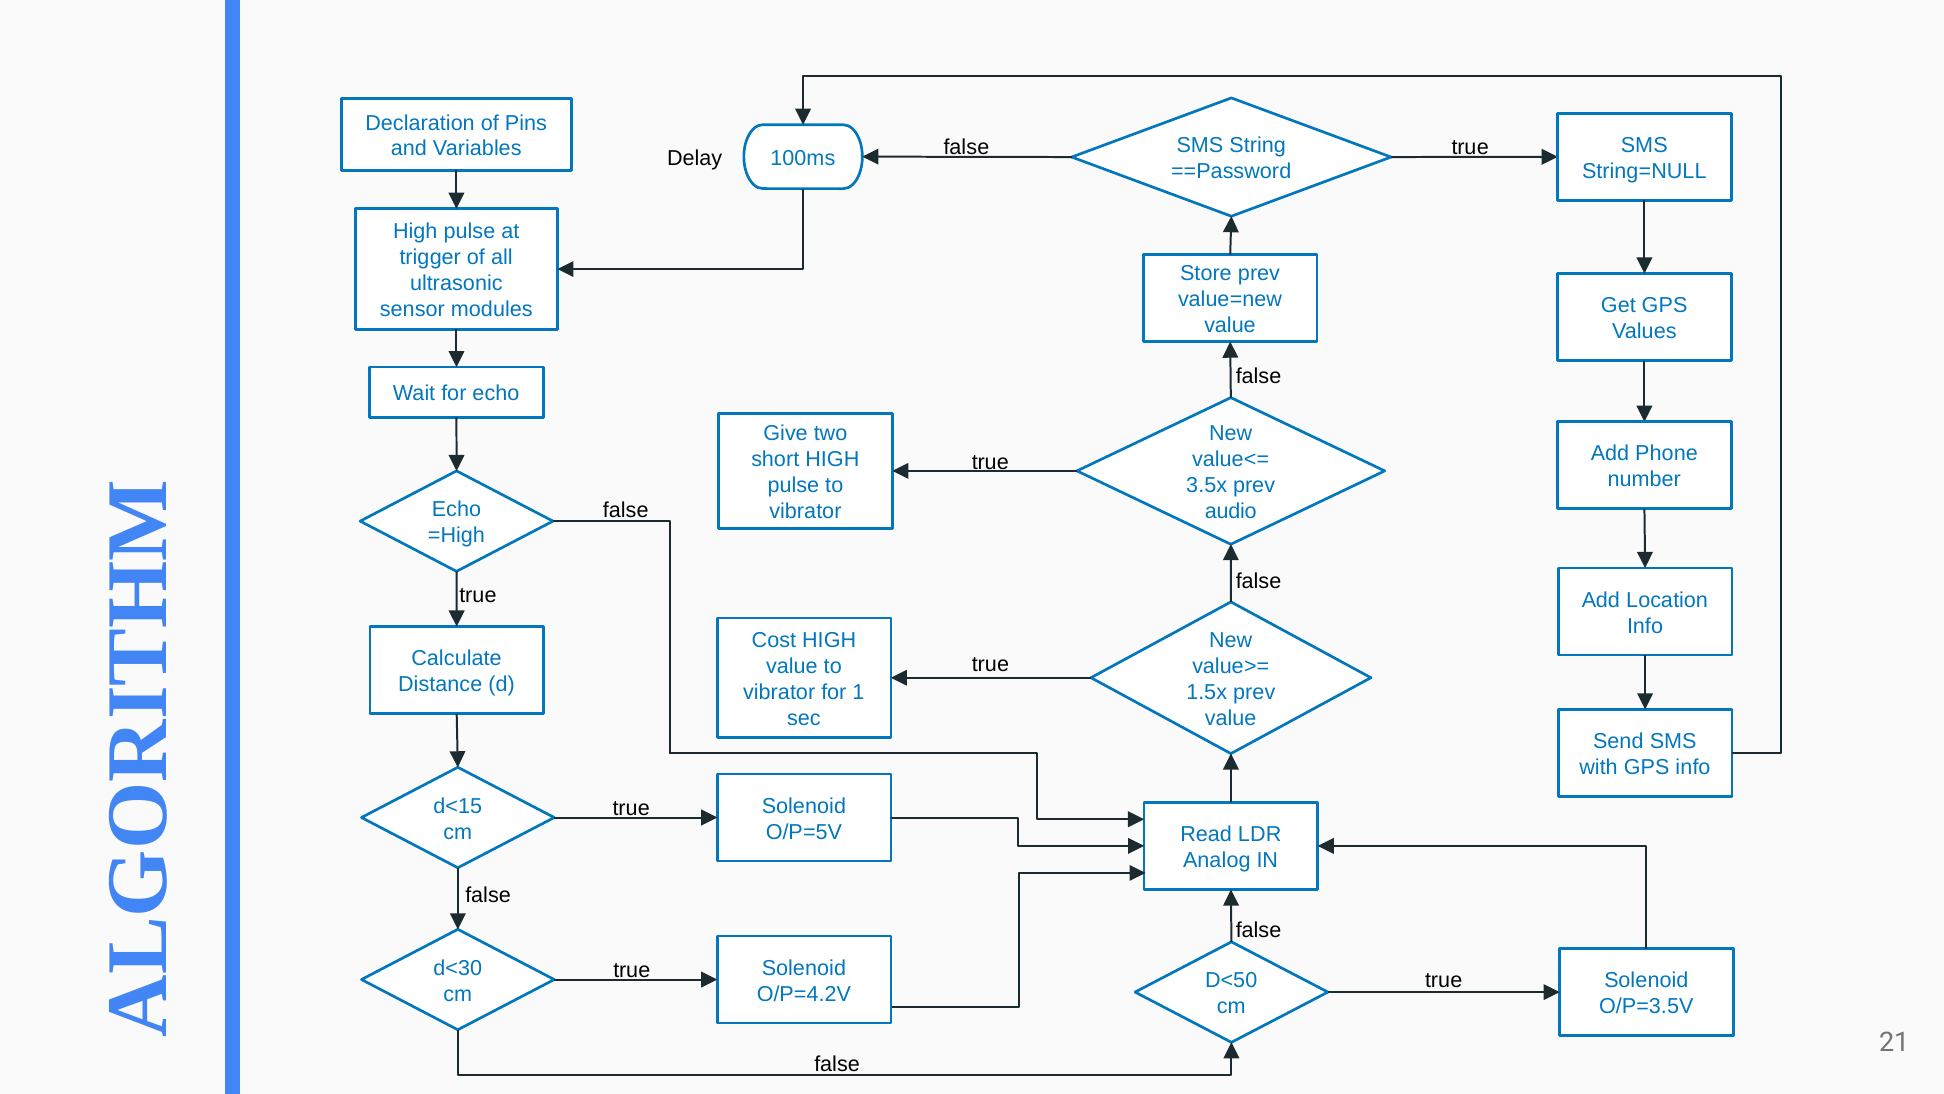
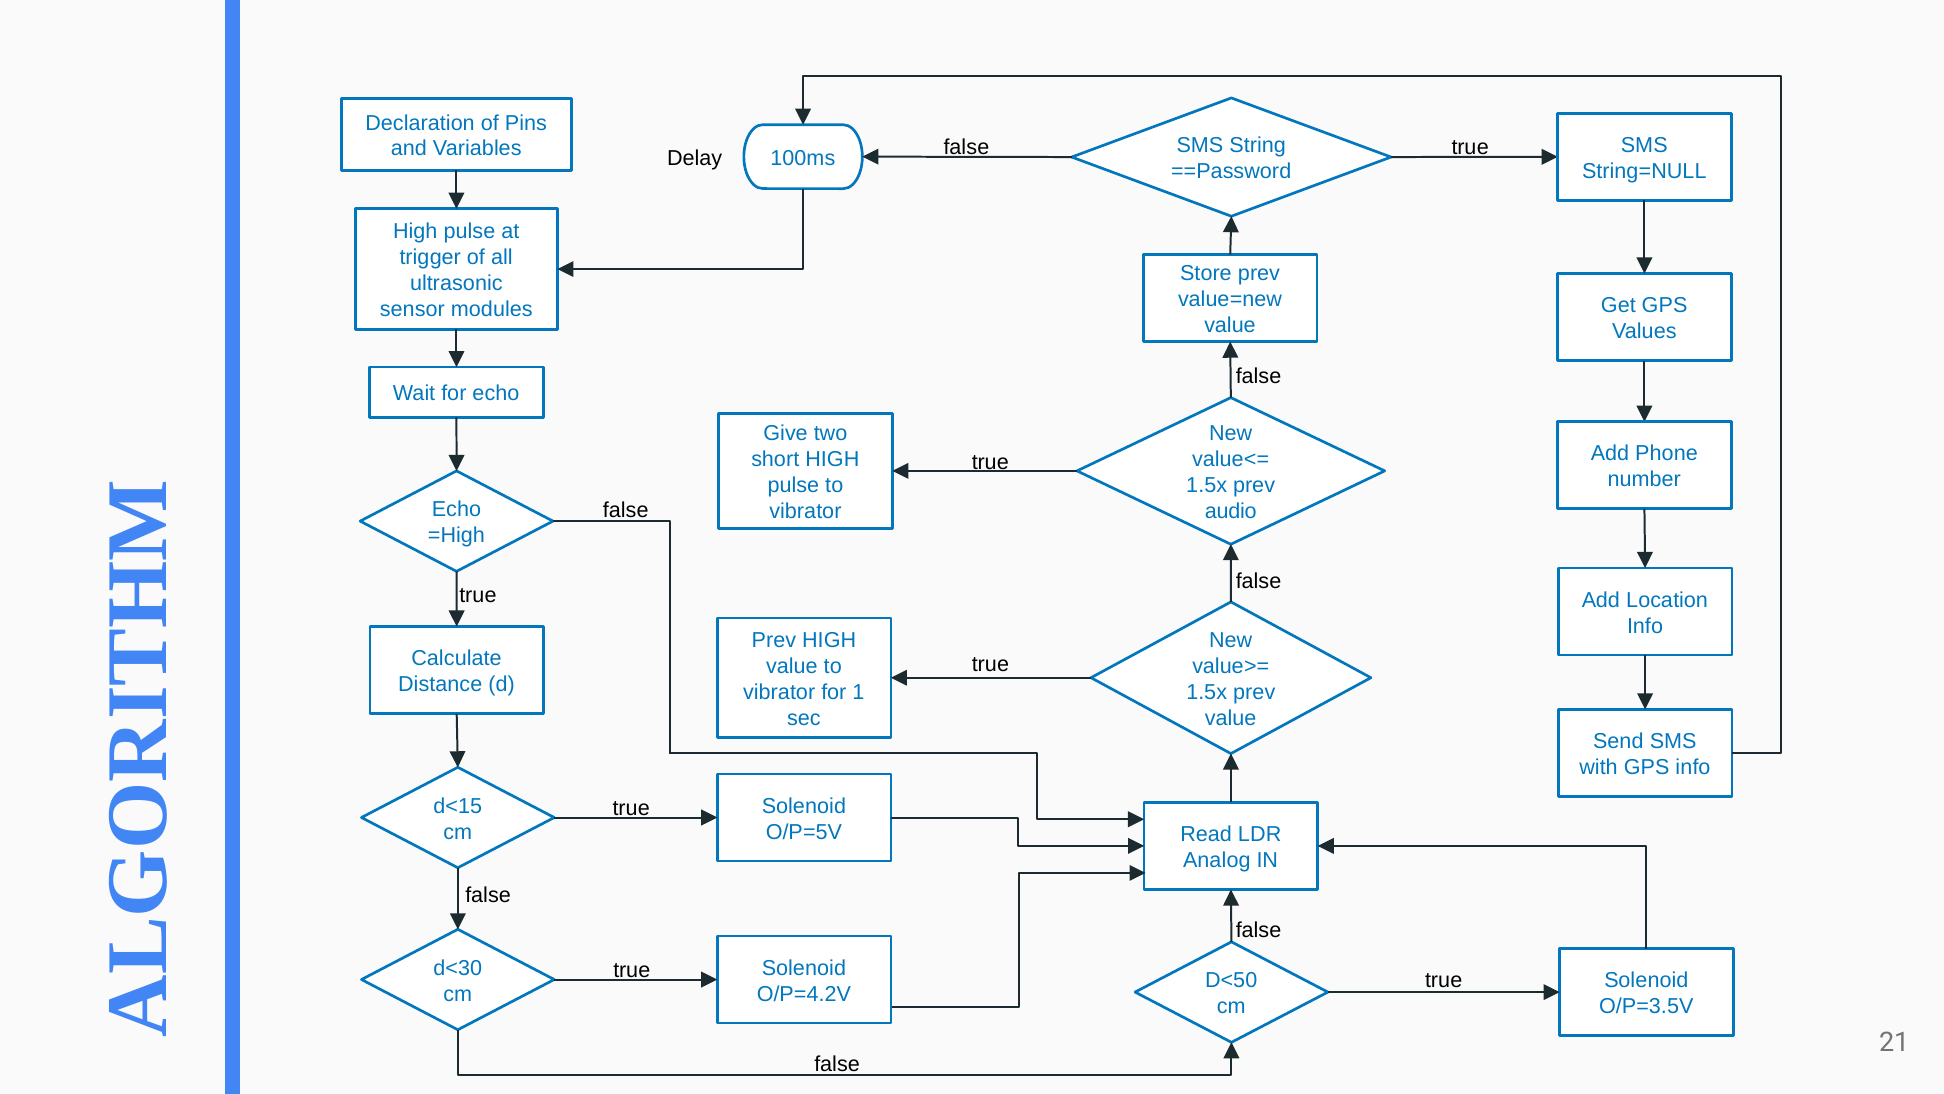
3.5x at (1207, 485): 3.5x -> 1.5x
Cost at (774, 640): Cost -> Prev
